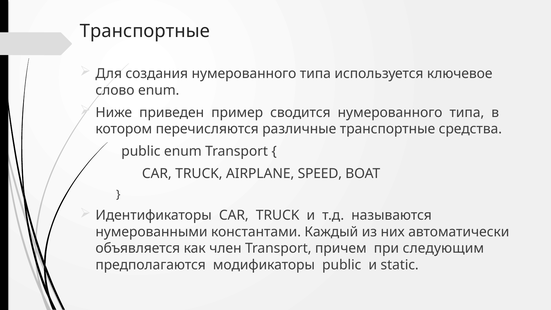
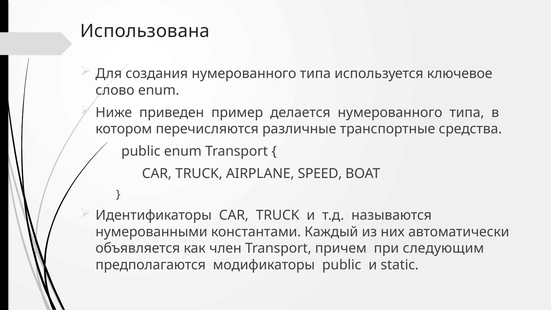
Транспортные at (145, 31): Транспортные -> Использована
сводится: сводится -> делается
